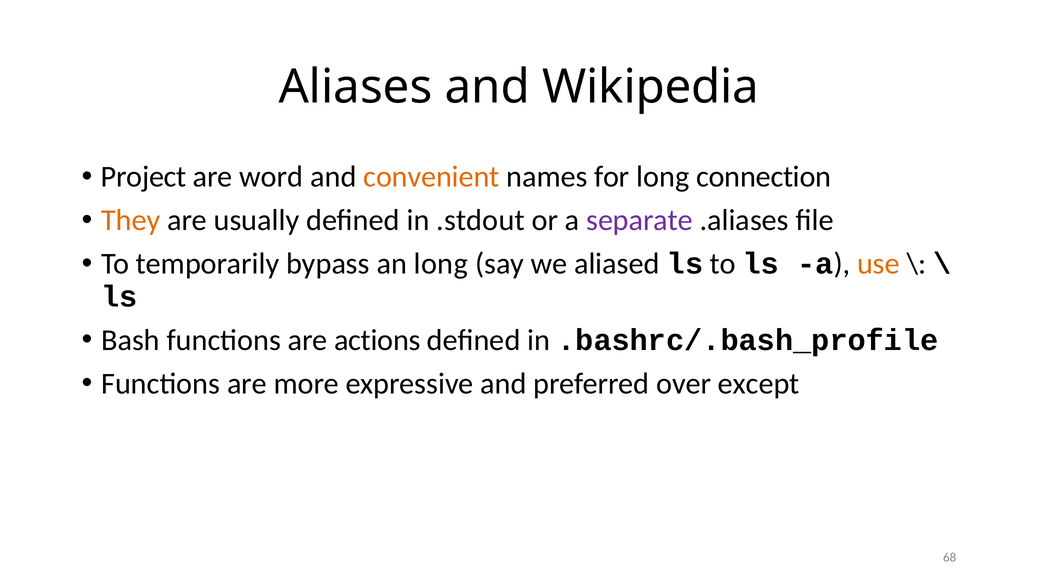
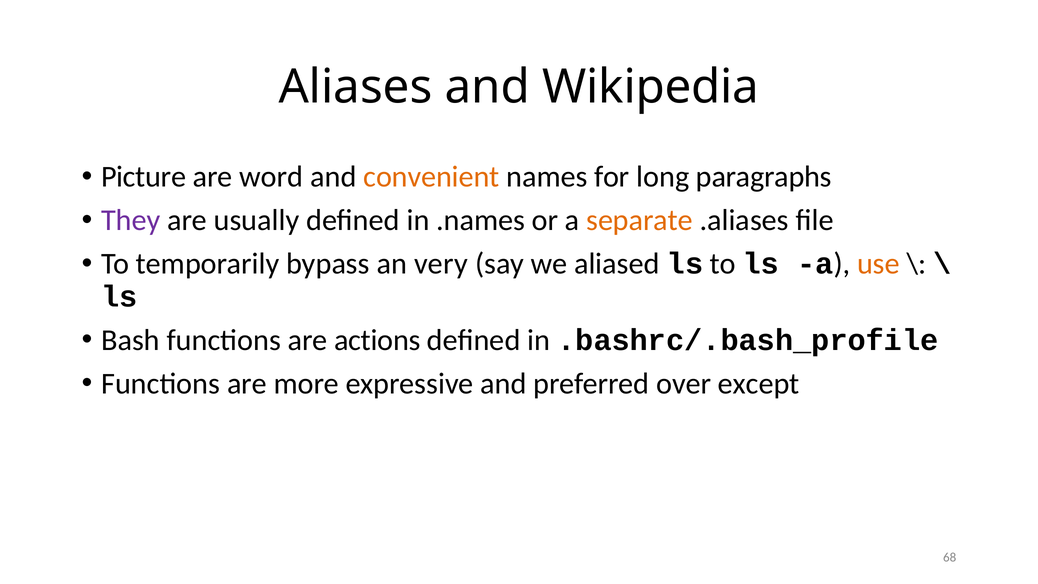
Project: Project -> Picture
connection: connection -> paragraphs
They colour: orange -> purple
.stdout: .stdout -> .names
separate colour: purple -> orange
an long: long -> very
